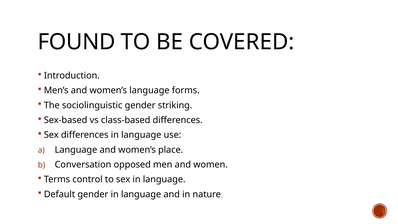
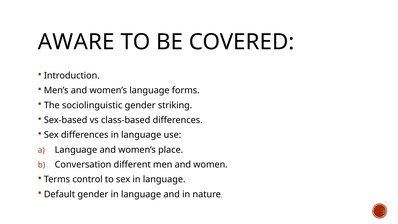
FOUND: FOUND -> AWARE
opposed: opposed -> different
